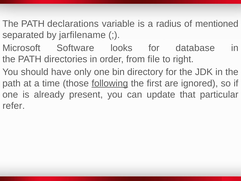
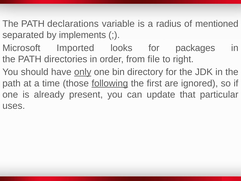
jarfilename: jarfilename -> implements
Software: Software -> Imported
database: database -> packages
only underline: none -> present
refer: refer -> uses
